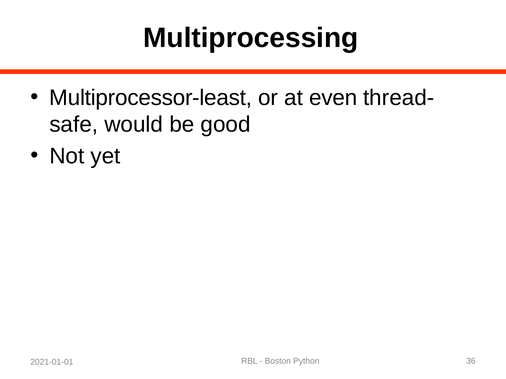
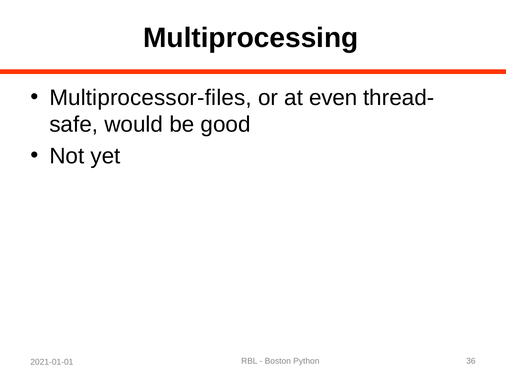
Multiprocessor-least: Multiprocessor-least -> Multiprocessor-files
